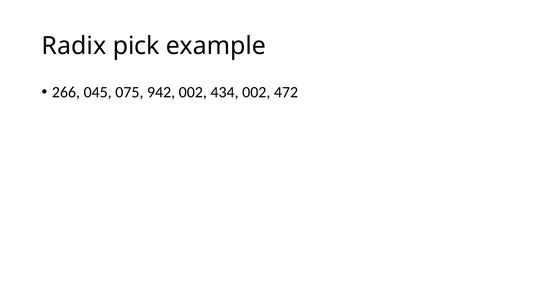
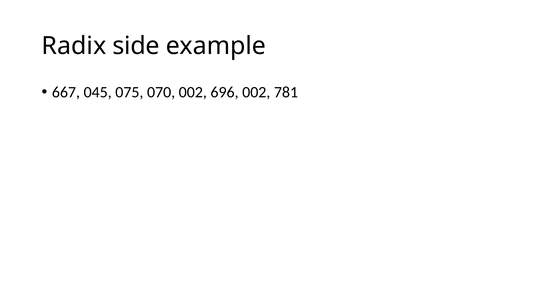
pick: pick -> side
266: 266 -> 667
942: 942 -> 070
434: 434 -> 696
472: 472 -> 781
